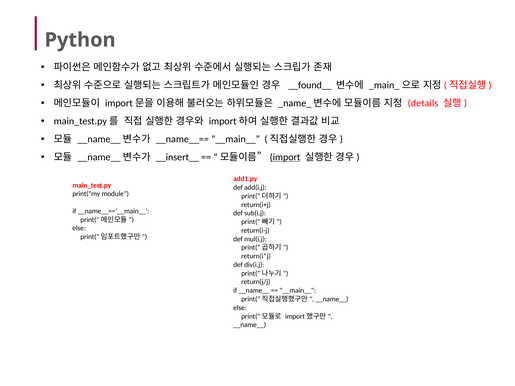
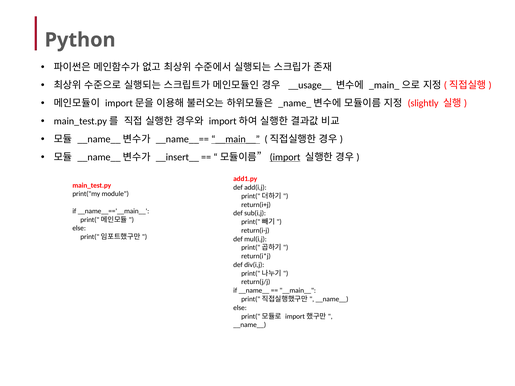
__found__: __found__ -> __usage__
details: details -> slightly
__main__ at (236, 139) underline: none -> present
